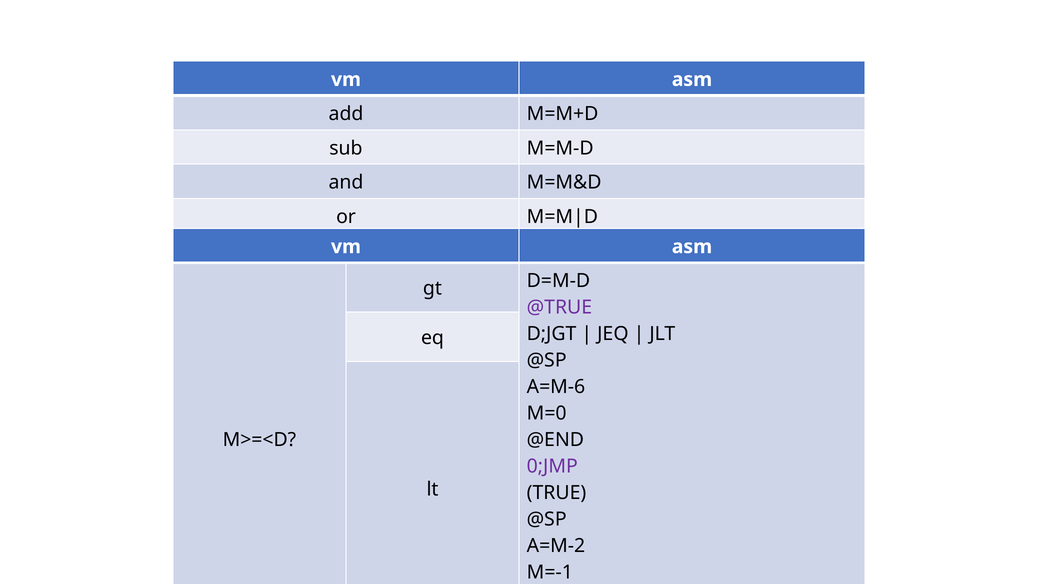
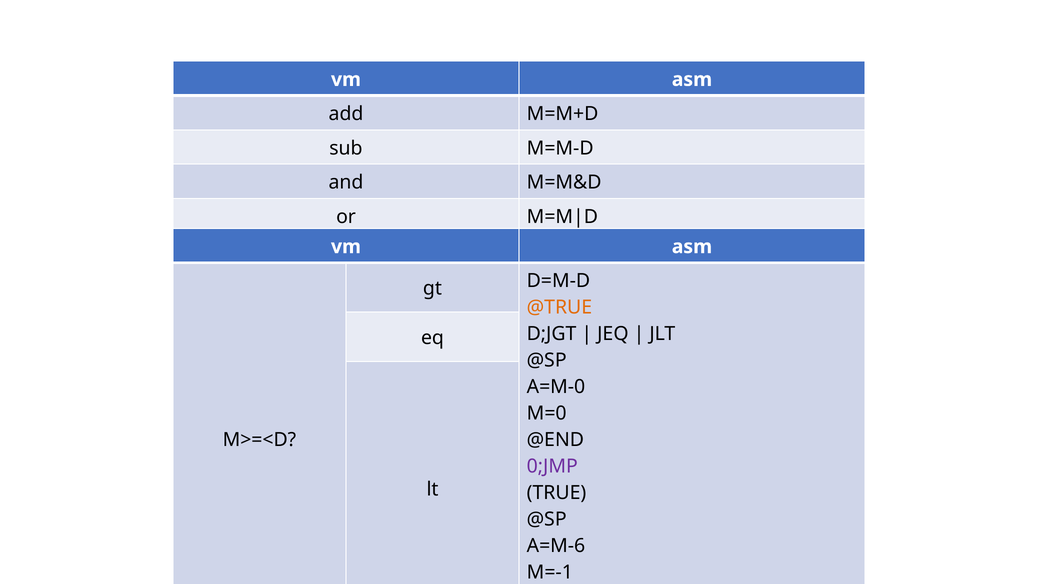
@TRUE colour: purple -> orange
A=M-6: A=M-6 -> A=M-0
A=M-2: A=M-2 -> A=M-6
